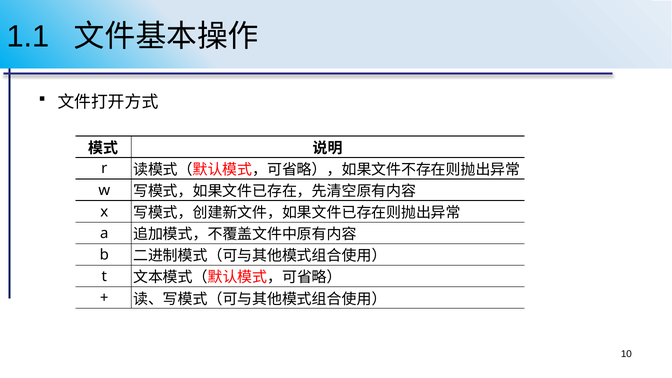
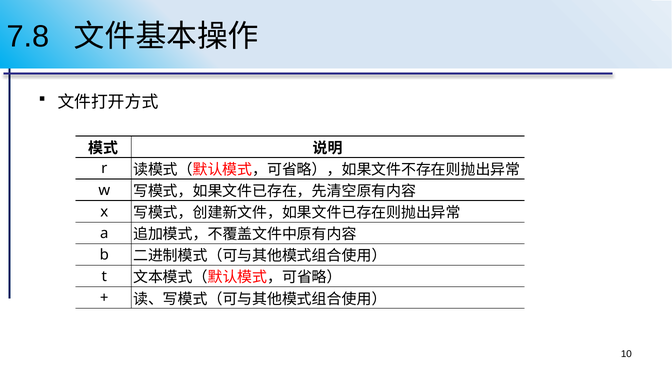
1.1: 1.1 -> 7.8
